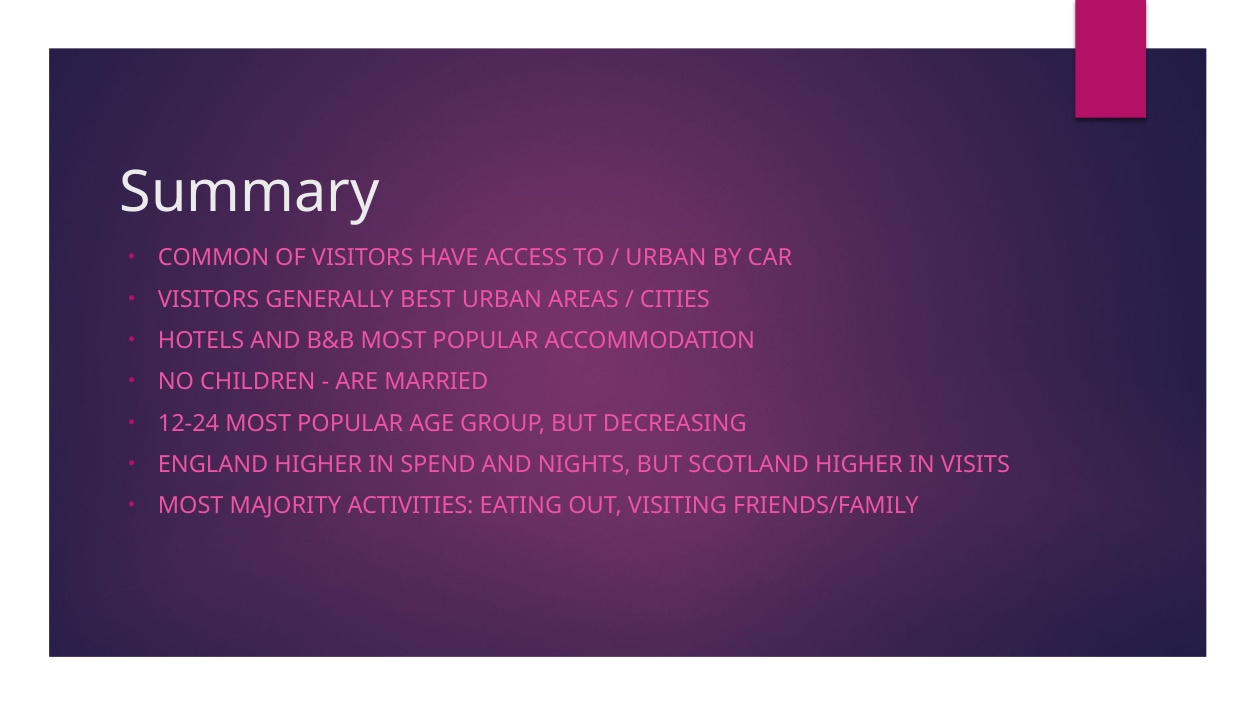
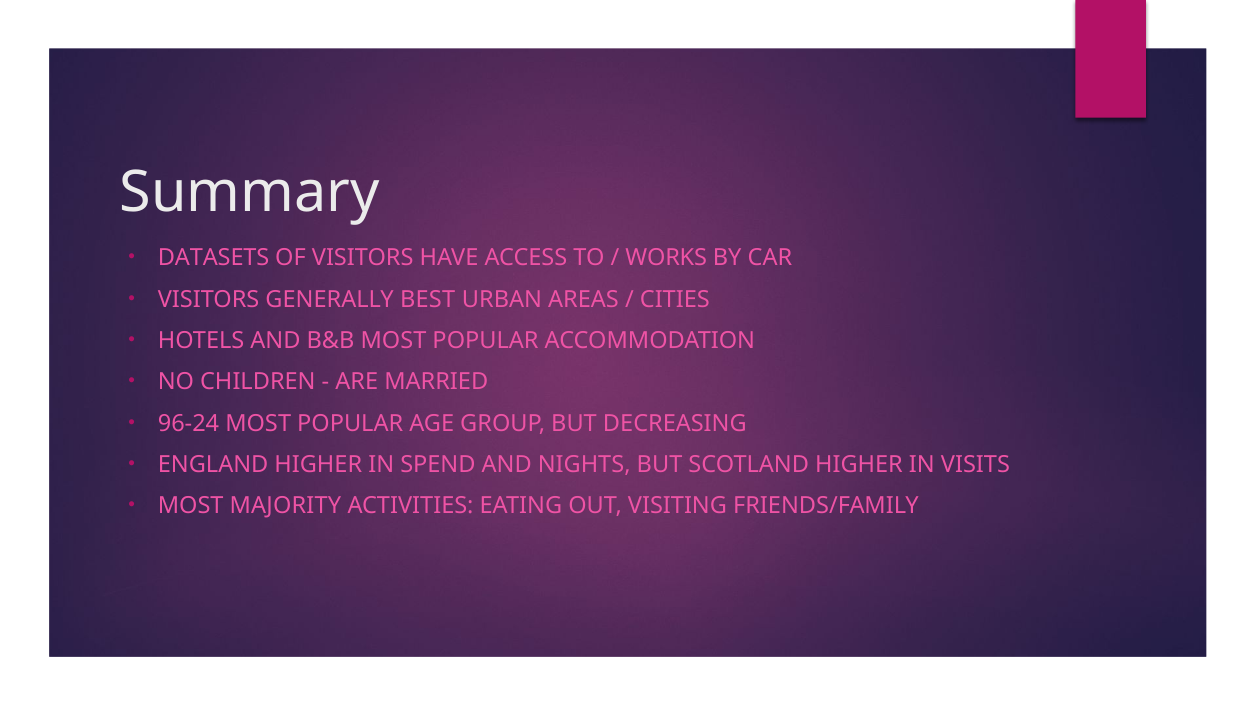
COMMON: COMMON -> DATASETS
URBAN at (666, 258): URBAN -> WORKS
12-24: 12-24 -> 96-24
